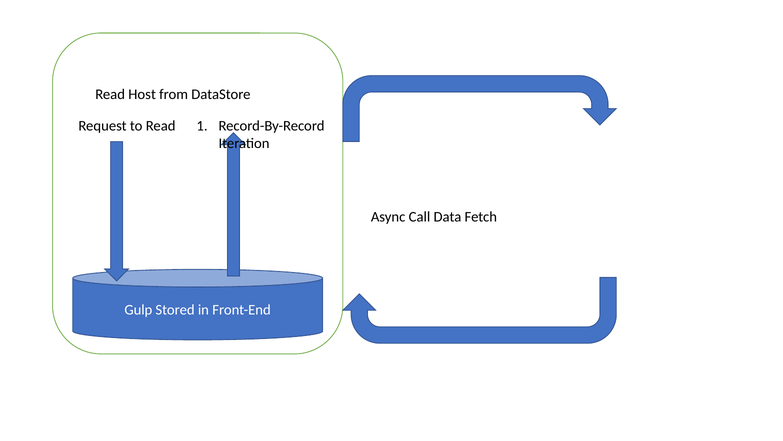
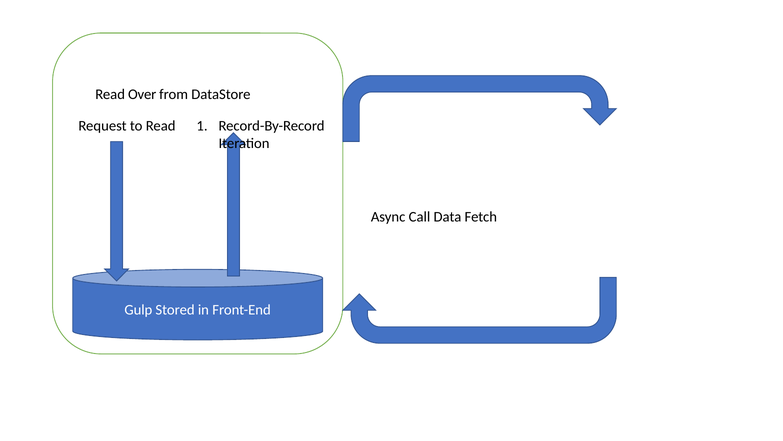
Host: Host -> Over
